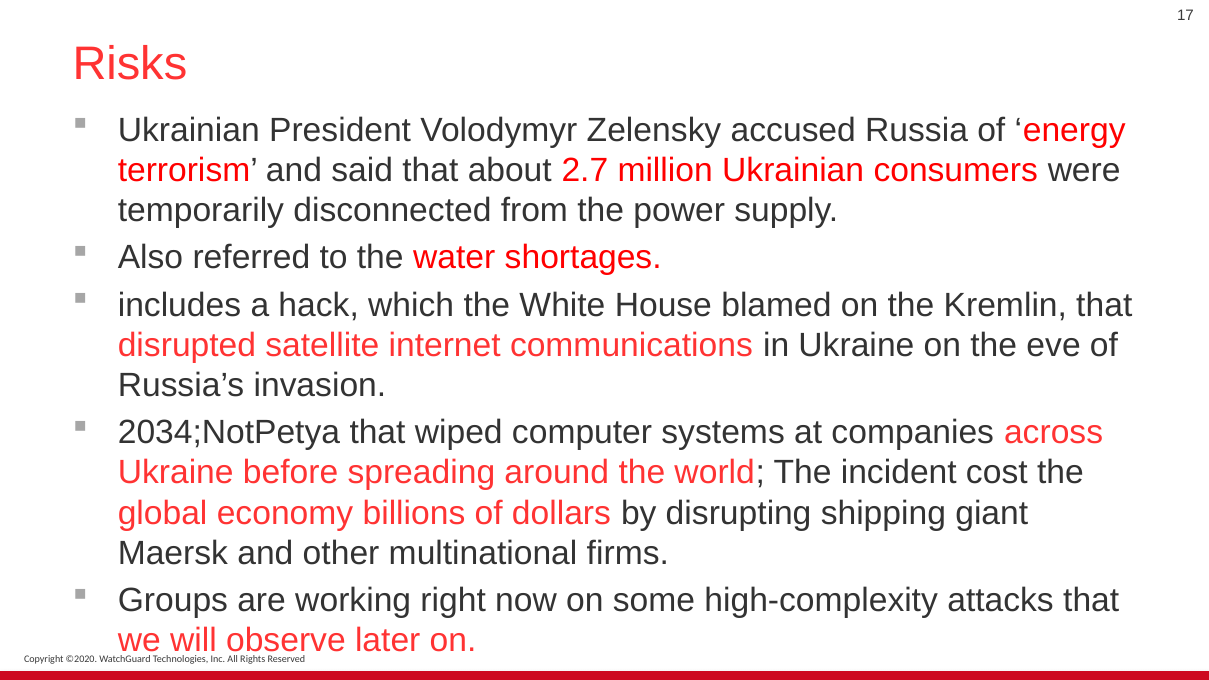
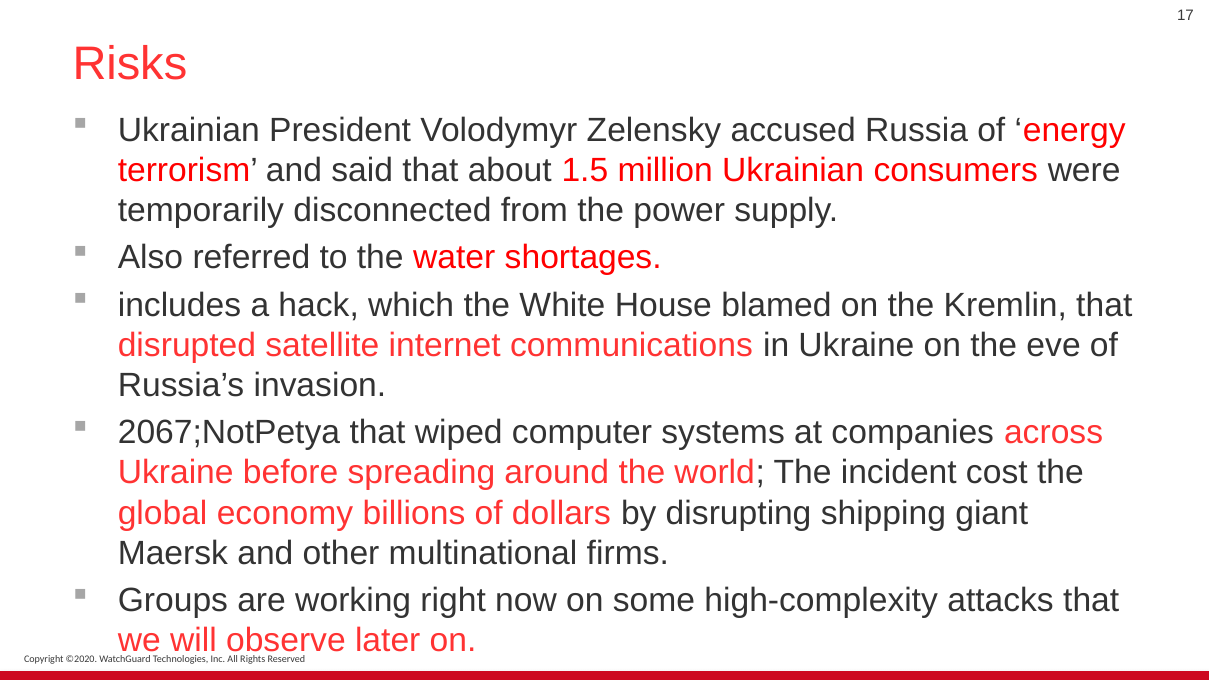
2.7: 2.7 -> 1.5
2034;NotPetya: 2034;NotPetya -> 2067;NotPetya
